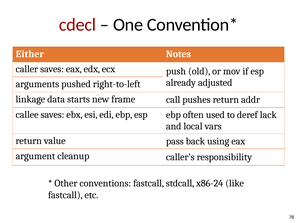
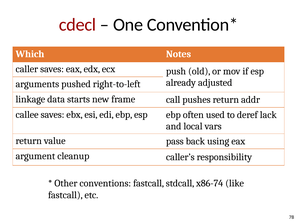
Either: Either -> Which
x86-24: x86-24 -> x86-74
